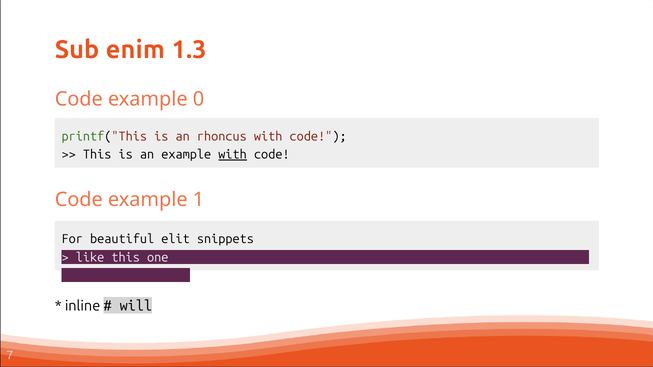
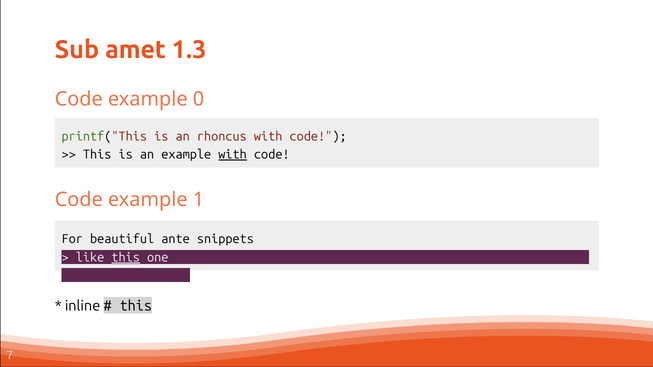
enim: enim -> amet
elit: elit -> ante
this at (126, 258) underline: none -> present
will at (136, 306): will -> this
